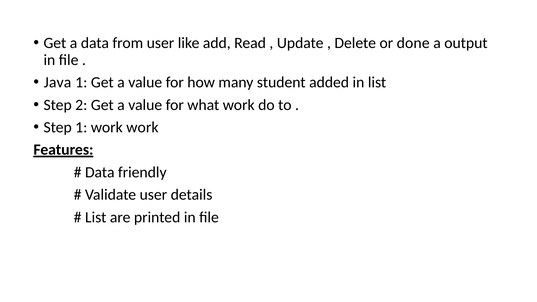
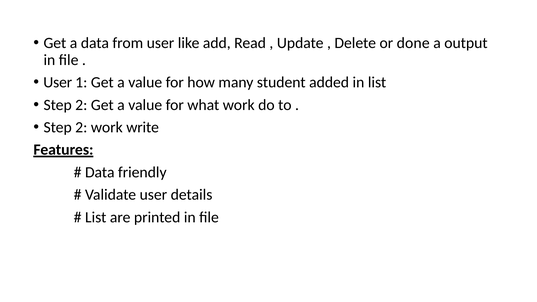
Java at (58, 82): Java -> User
1 at (81, 127): 1 -> 2
work work: work -> write
